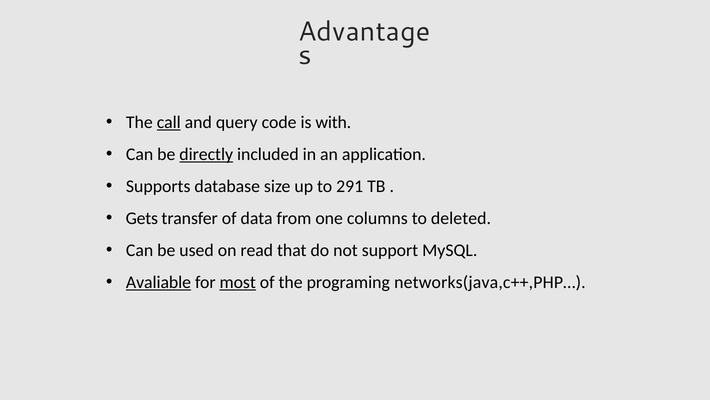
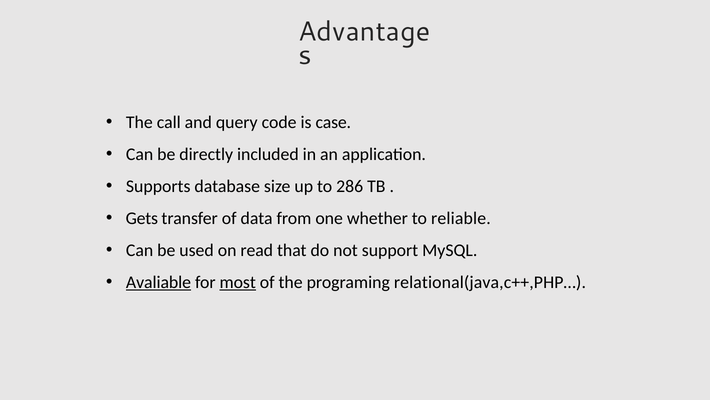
call underline: present -> none
with: with -> case
directly underline: present -> none
291: 291 -> 286
columns: columns -> whether
deleted: deleted -> reliable
networks(java,c++,PHP…: networks(java,c++,PHP… -> relational(java,c++,PHP…
